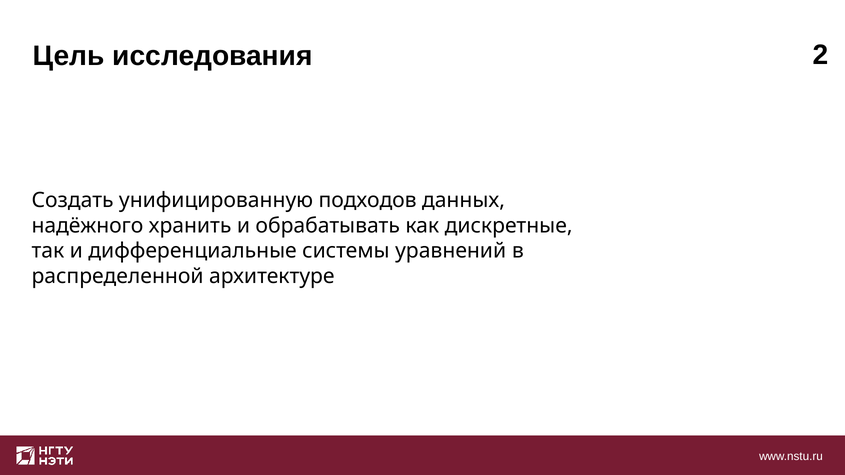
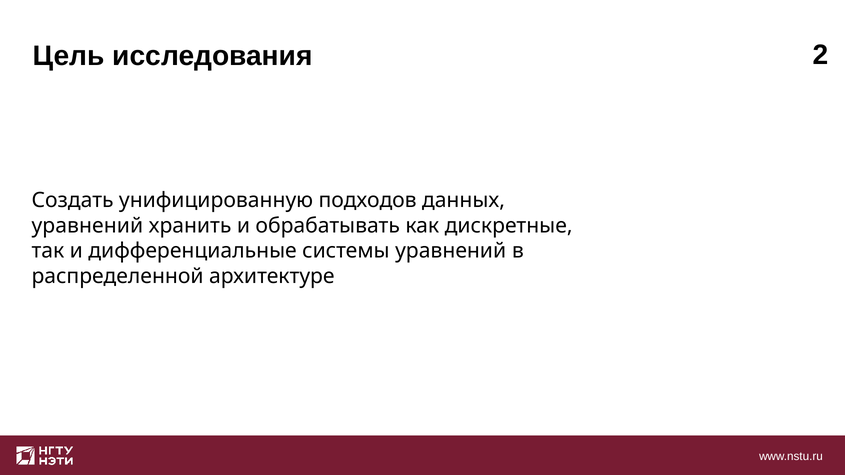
надёжного at (87, 226): надёжного -> уравнений
